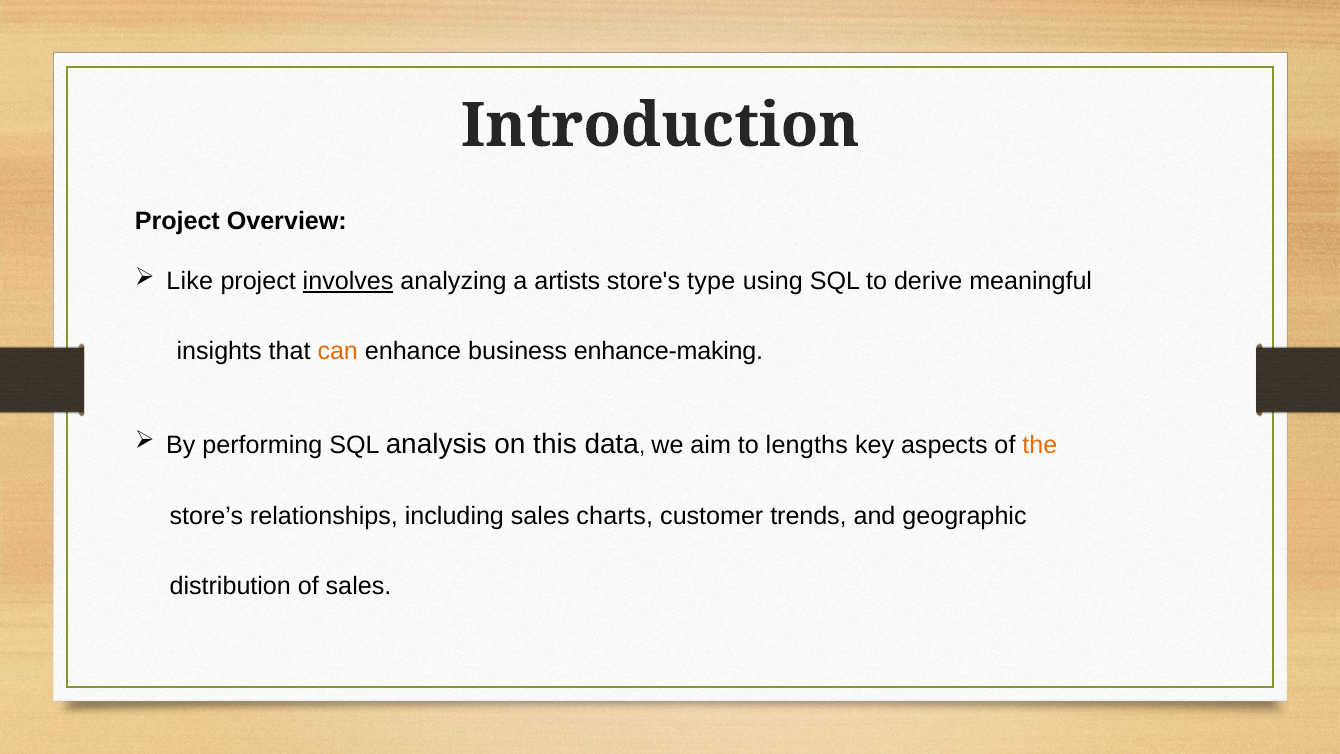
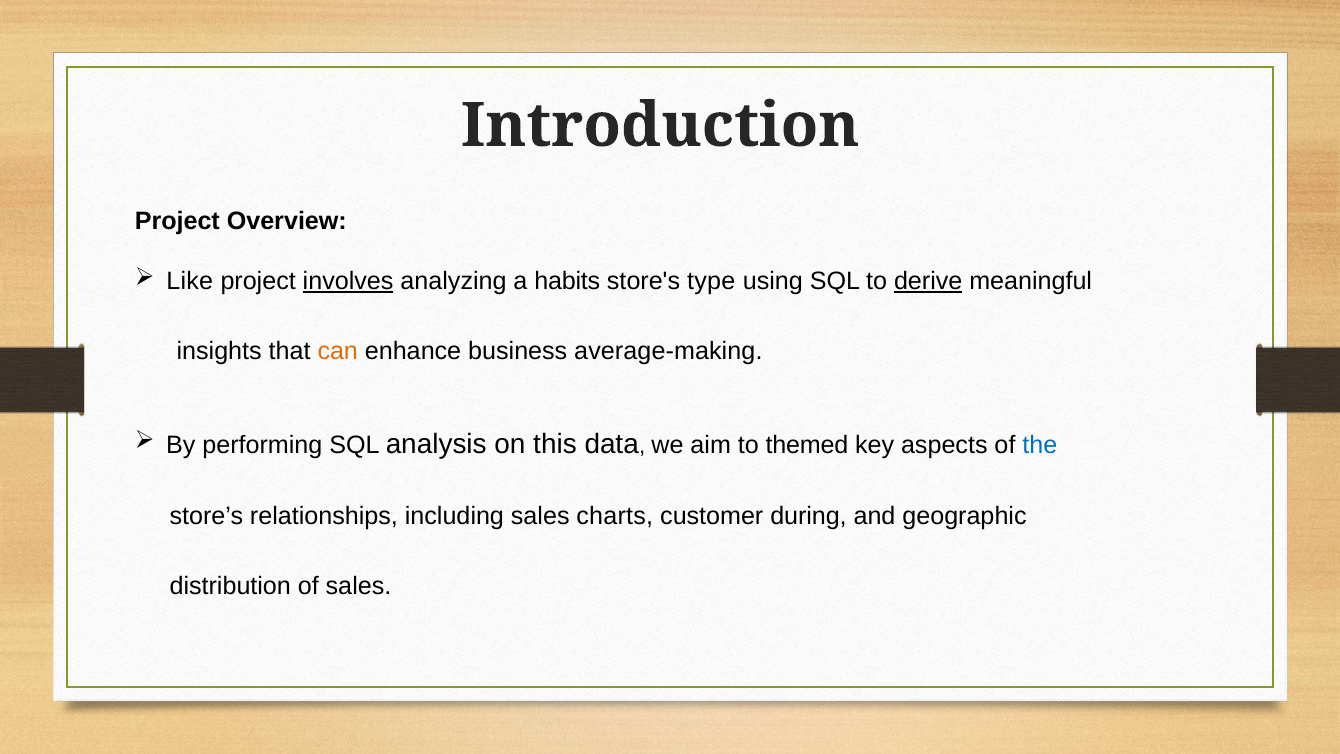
artists: artists -> habits
derive underline: none -> present
enhance-making: enhance-making -> average-making
lengths: lengths -> themed
the colour: orange -> blue
trends: trends -> during
